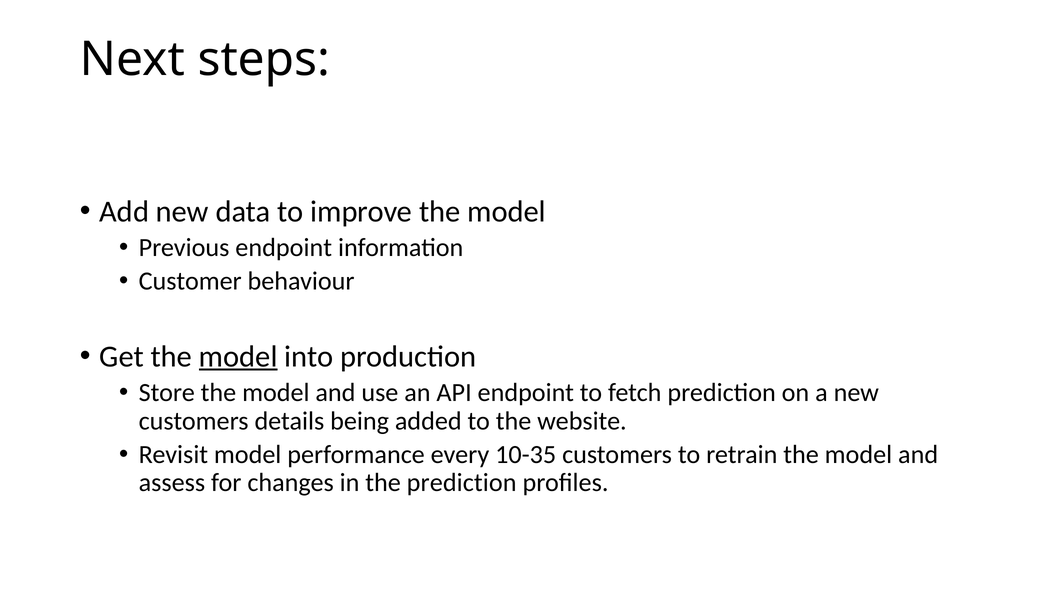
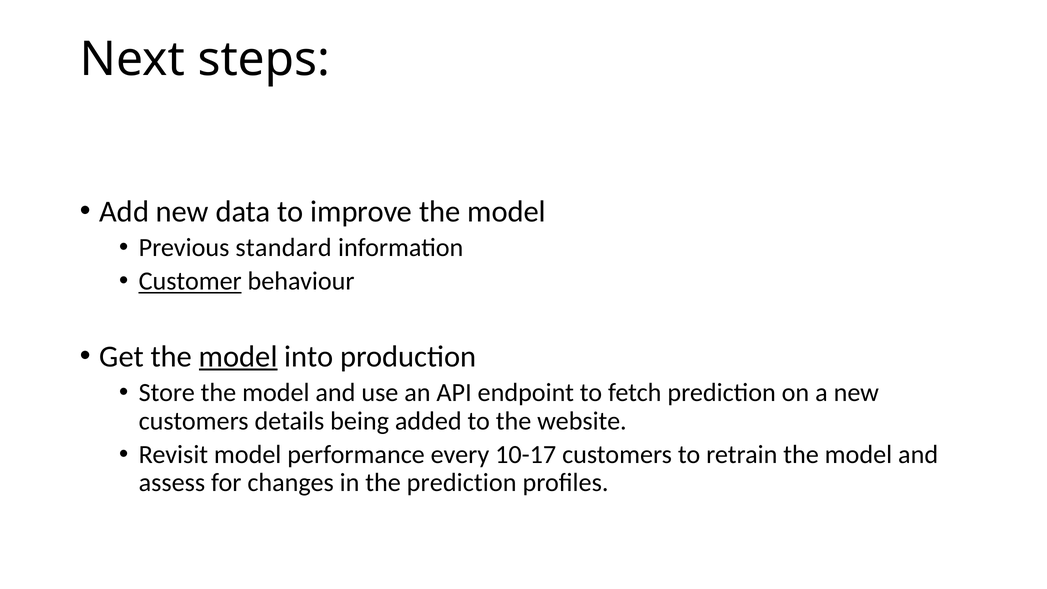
Previous endpoint: endpoint -> standard
Customer underline: none -> present
10-35: 10-35 -> 10-17
